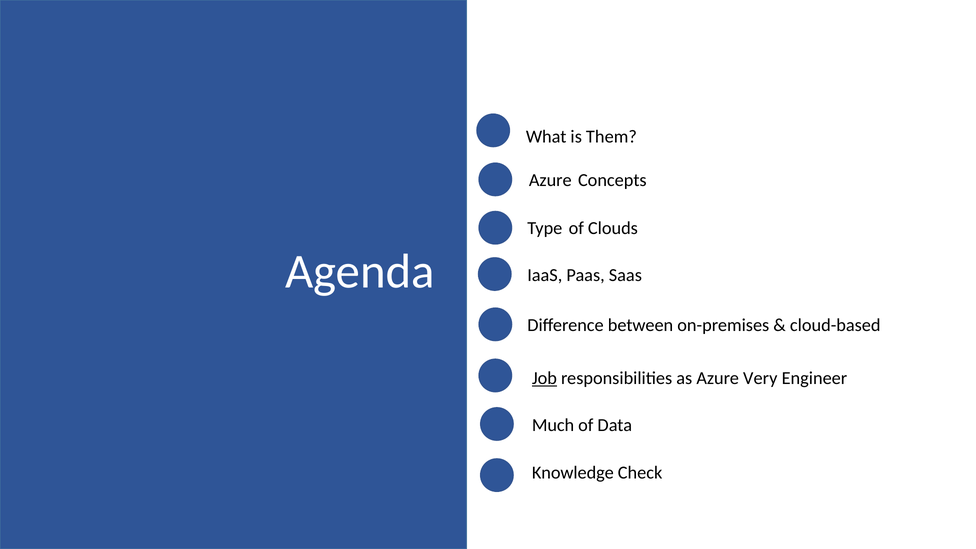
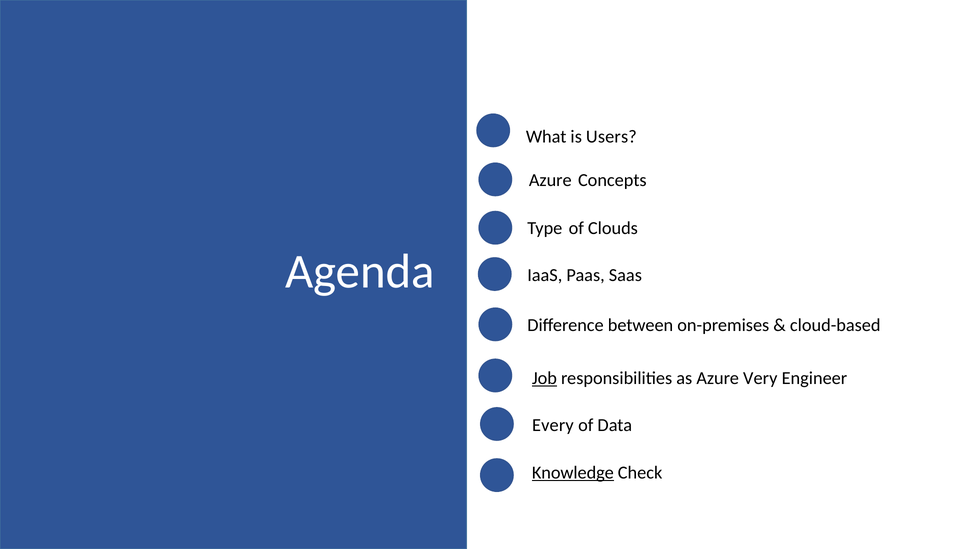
Them: Them -> Users
Much: Much -> Every
Knowledge underline: none -> present
